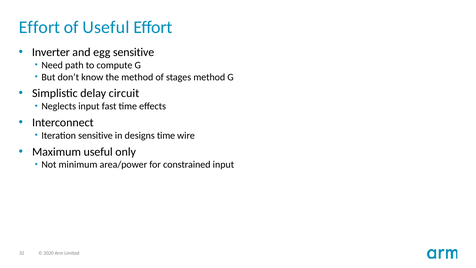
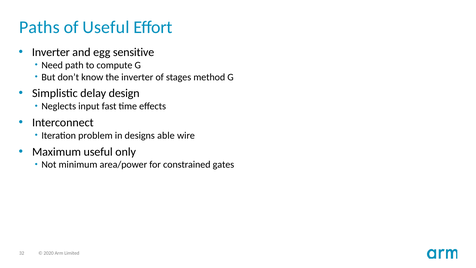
Effort at (39, 27): Effort -> Paths
the method: method -> inverter
circuit: circuit -> design
Iteration sensitive: sensitive -> problem
designs time: time -> able
constrained input: input -> gates
